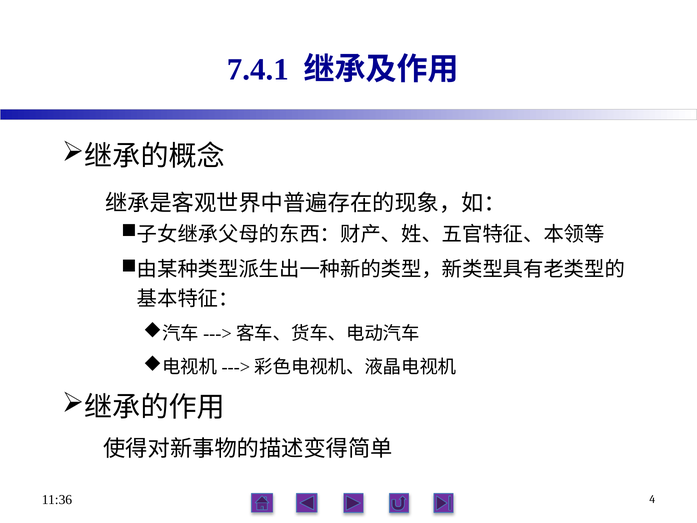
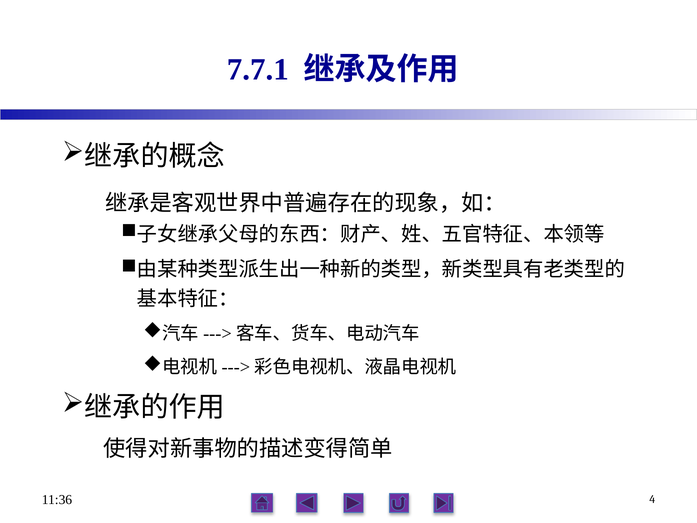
7.4.1: 7.4.1 -> 7.7.1
